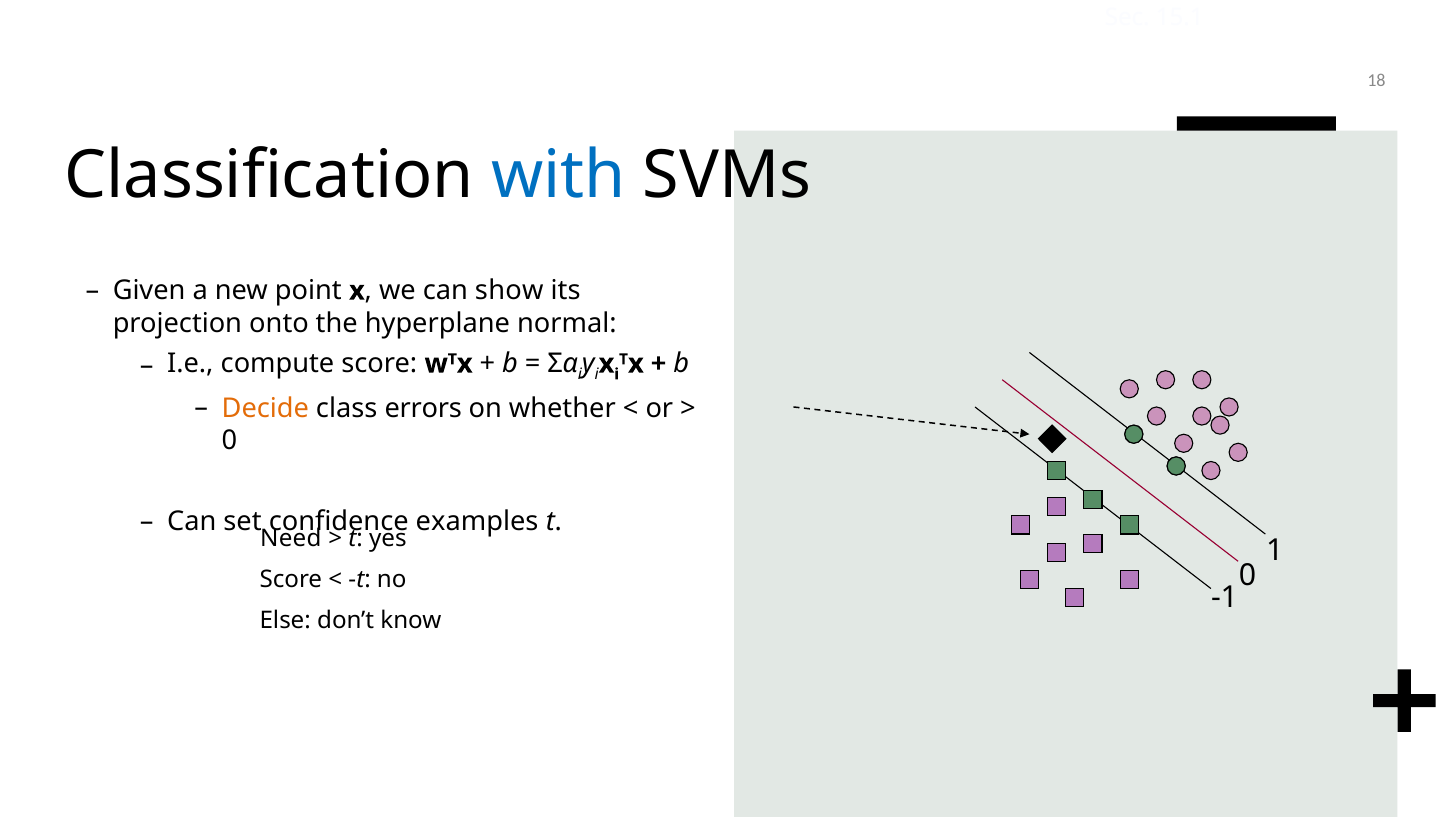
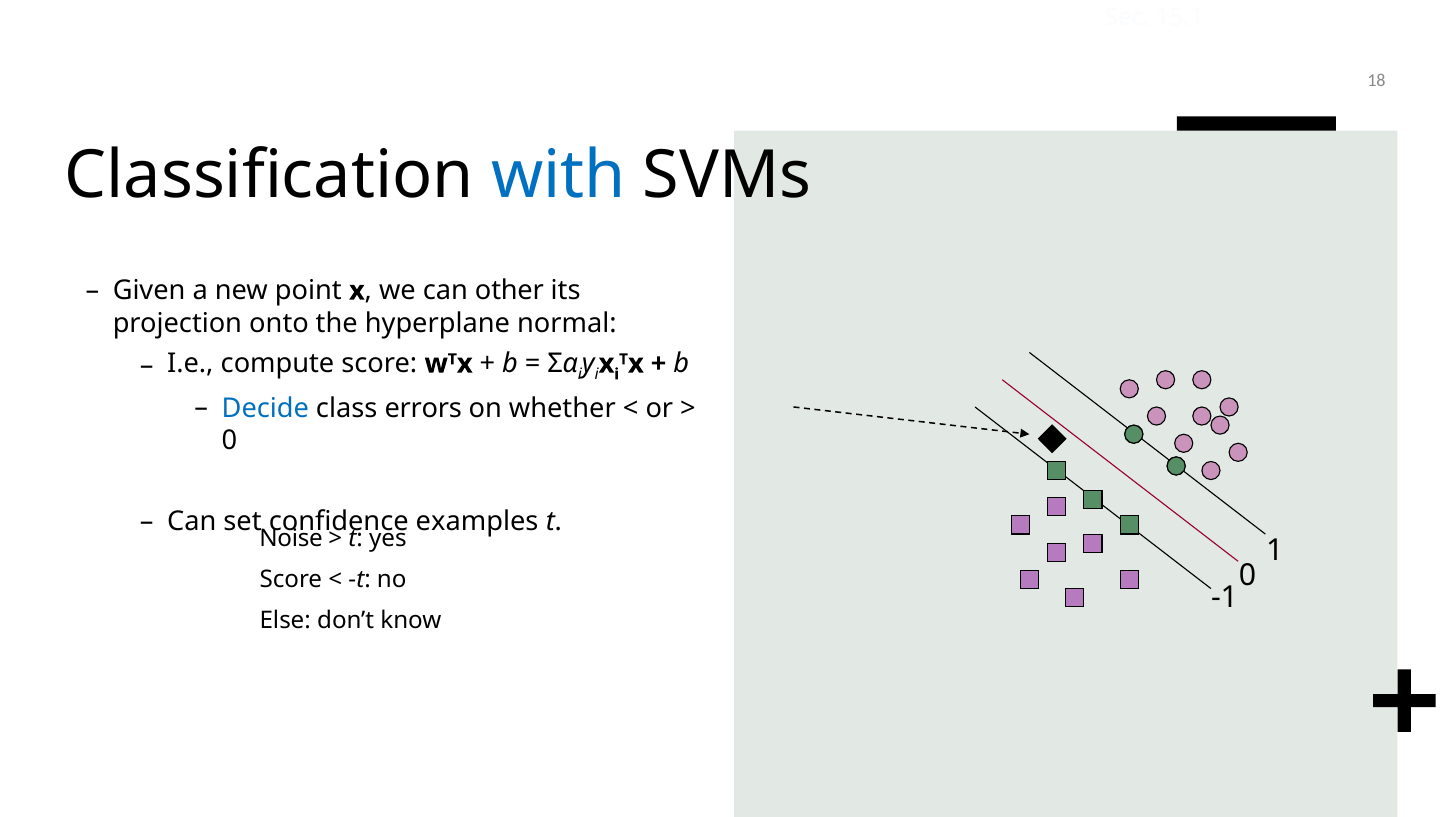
show: show -> other
Decide colour: orange -> blue
Need: Need -> Noise
